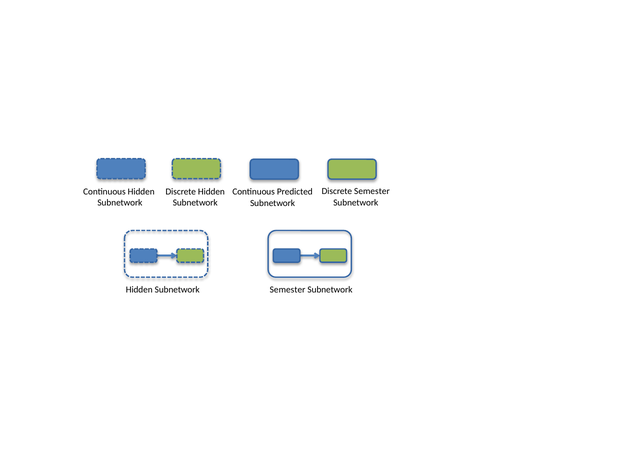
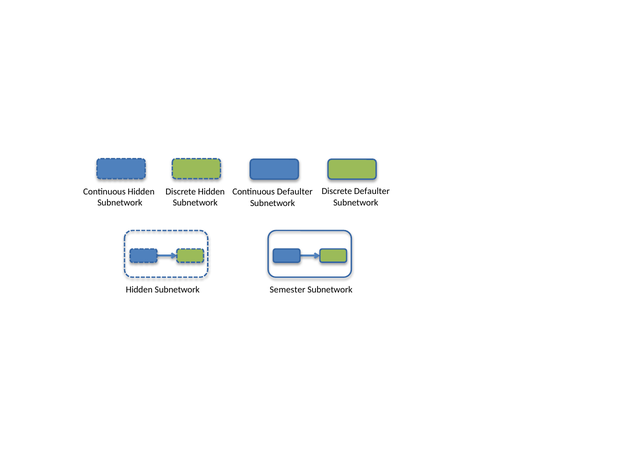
Discrete Semester: Semester -> Defaulter
Continuous Predicted: Predicted -> Defaulter
